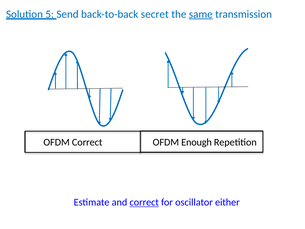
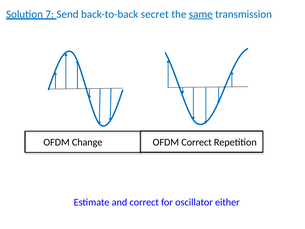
5: 5 -> 7
OFDM Correct: Correct -> Change
OFDM Enough: Enough -> Correct
correct at (144, 202) underline: present -> none
